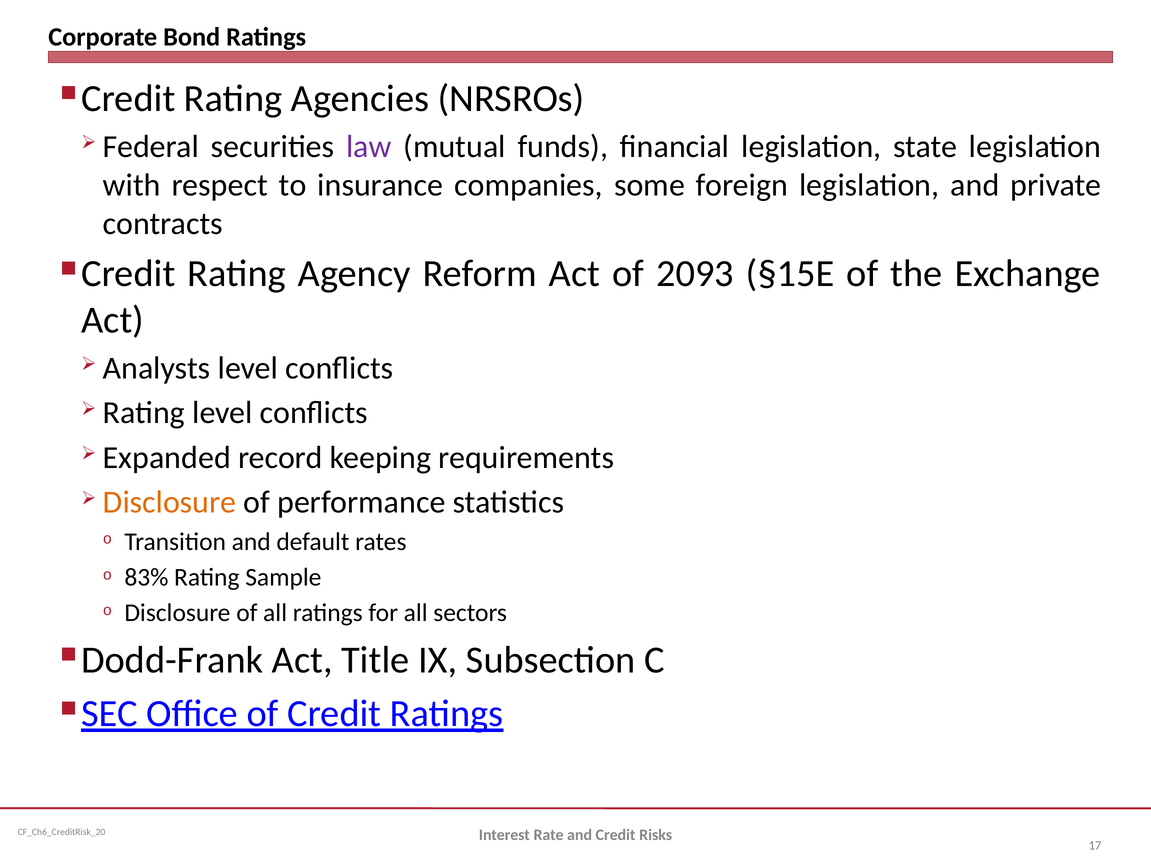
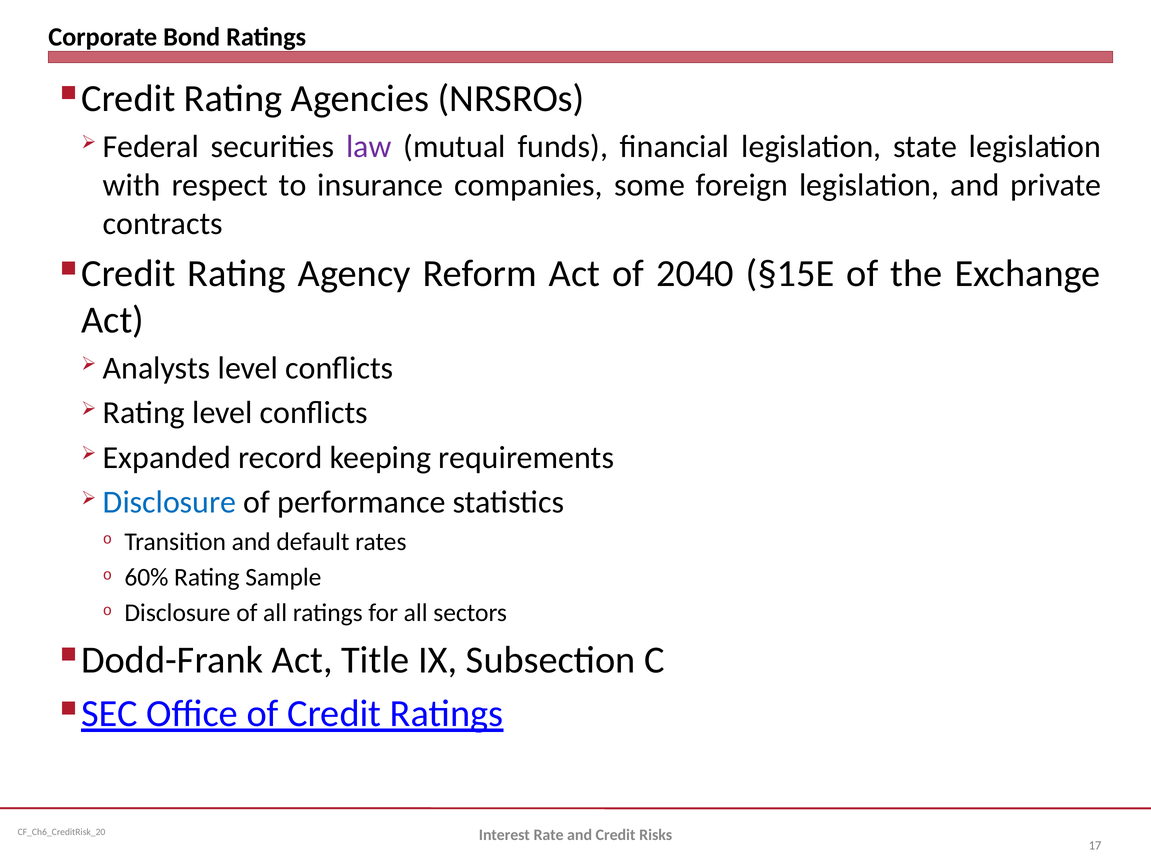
2093: 2093 -> 2040
Disclosure at (170, 503) colour: orange -> blue
83%: 83% -> 60%
